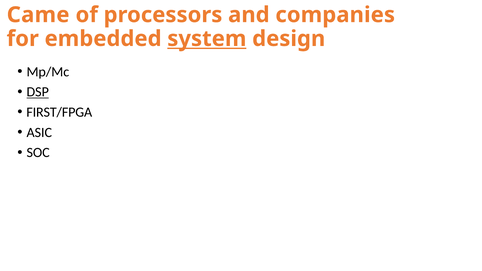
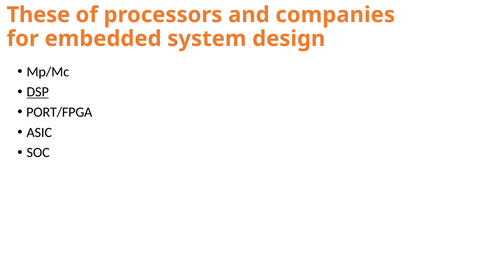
Came: Came -> These
system underline: present -> none
FIRST/FPGA: FIRST/FPGA -> PORT/FPGA
